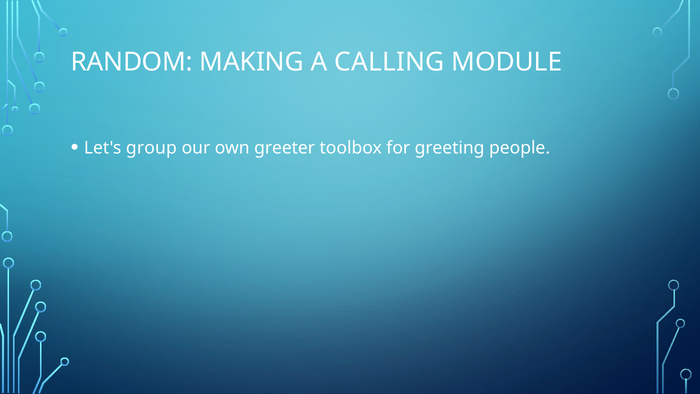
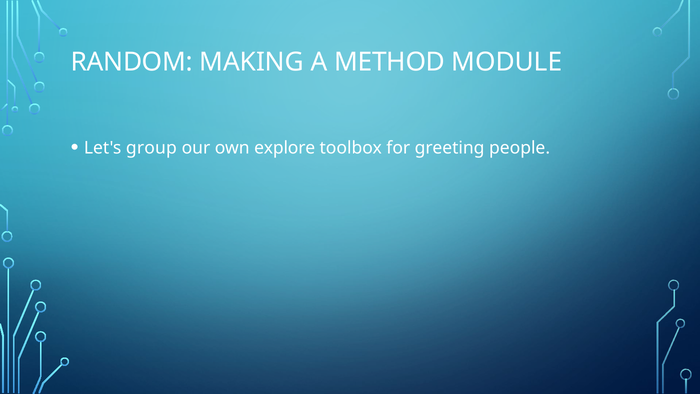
CALLING: CALLING -> METHOD
greeter: greeter -> explore
